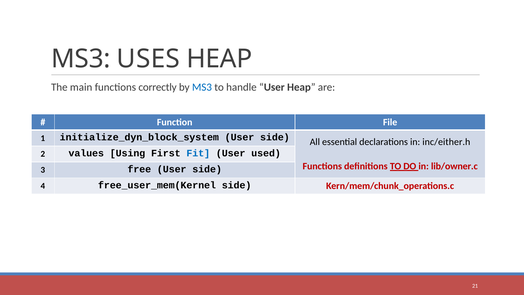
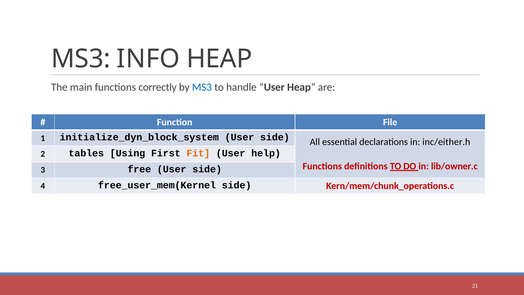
USES: USES -> INFO
values: values -> tables
Fit colour: blue -> orange
used: used -> help
